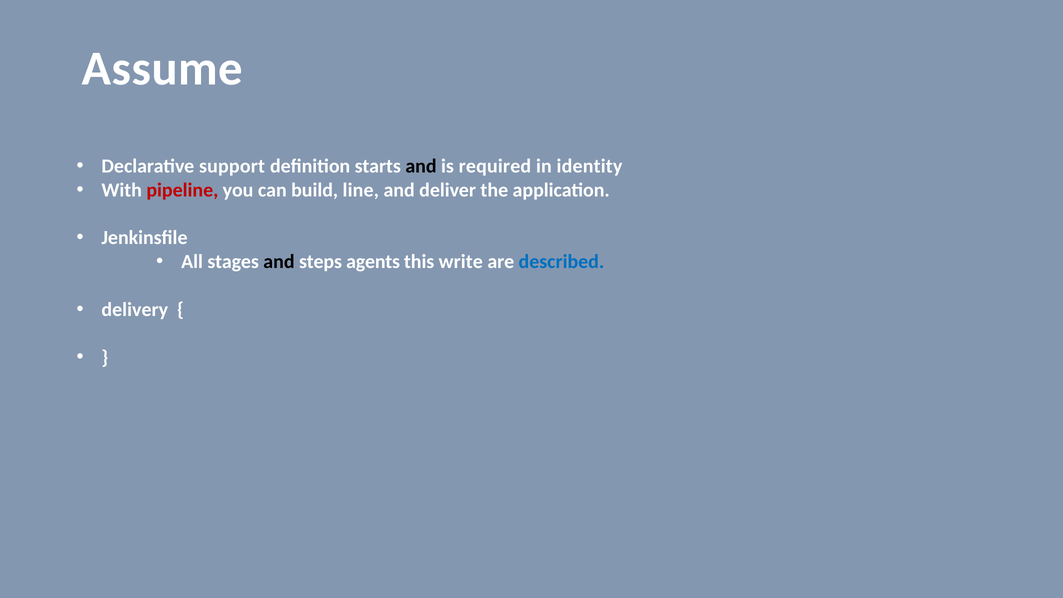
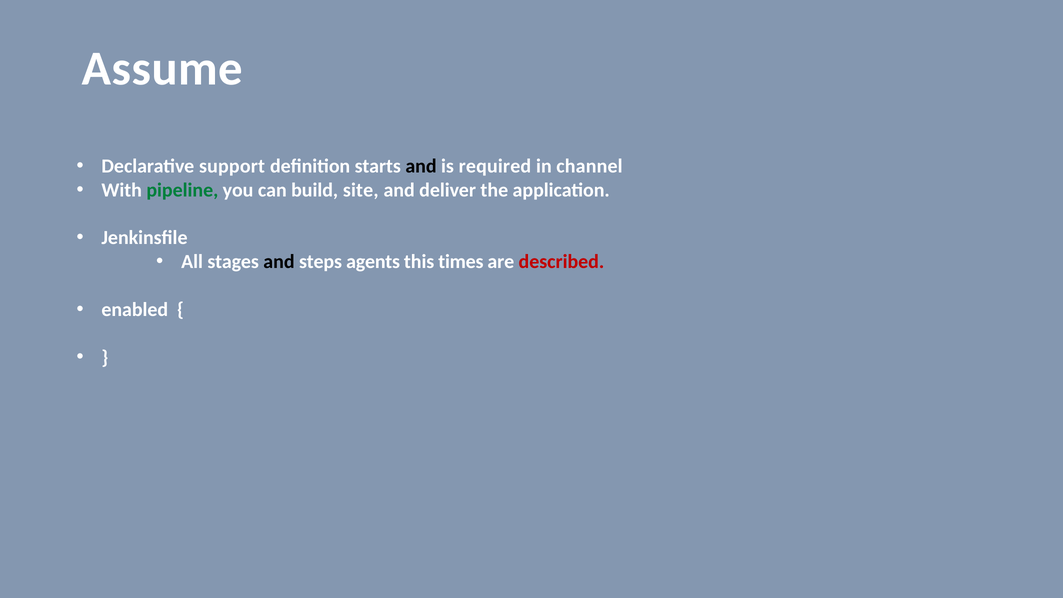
identity: identity -> channel
pipeline colour: red -> green
line: line -> site
write: write -> times
described colour: blue -> red
delivery: delivery -> enabled
